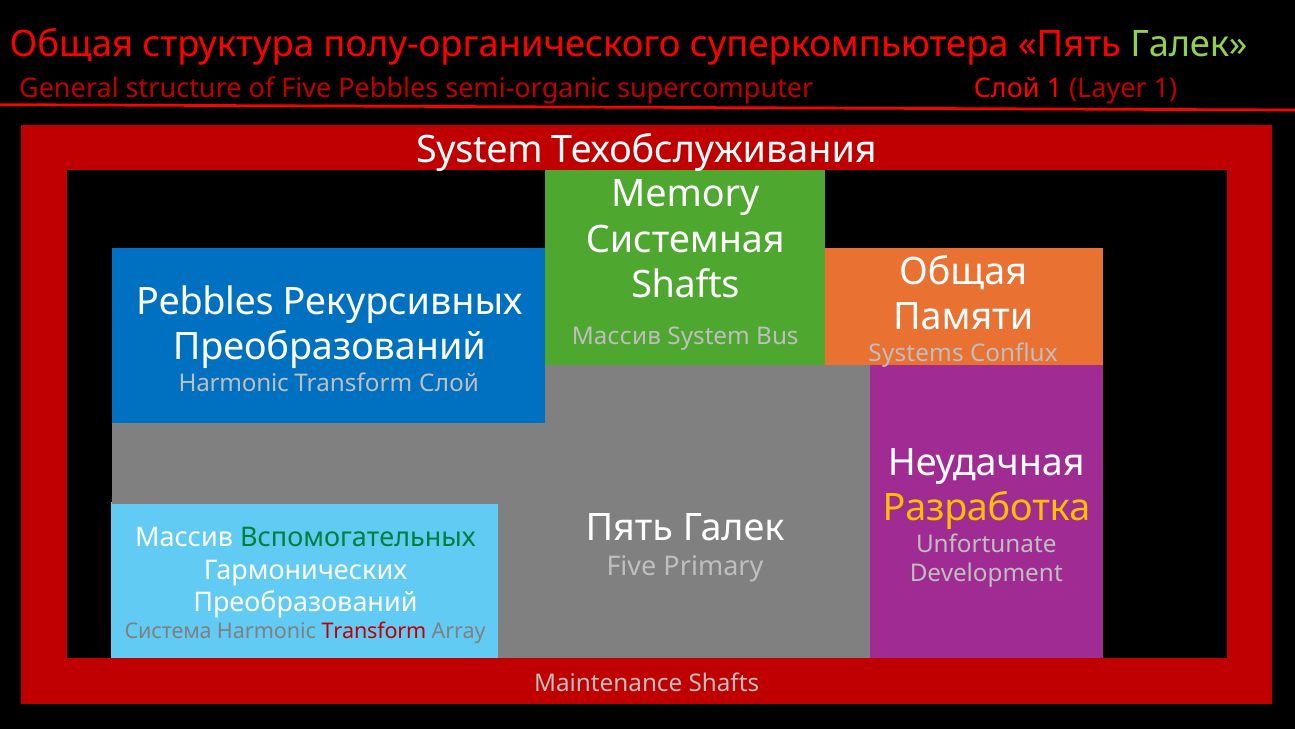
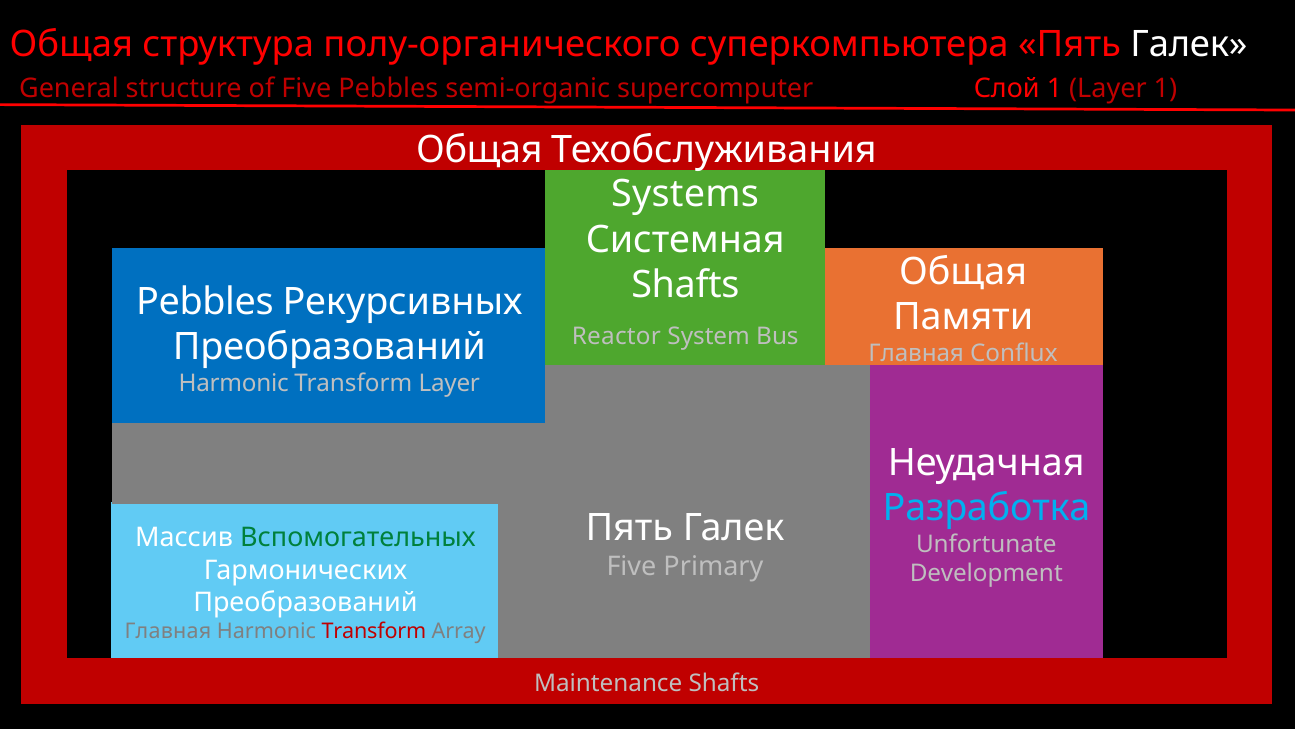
Галек at (1189, 45) colour: light green -> white
System at (479, 150): System -> Общая
Memory: Memory -> Systems
Массив at (616, 336): Массив -> Reactor
Systems at (916, 353): Systems -> Главная
Transform Слой: Слой -> Layer
Разработка colour: yellow -> light blue
Система at (168, 631): Система -> Главная
